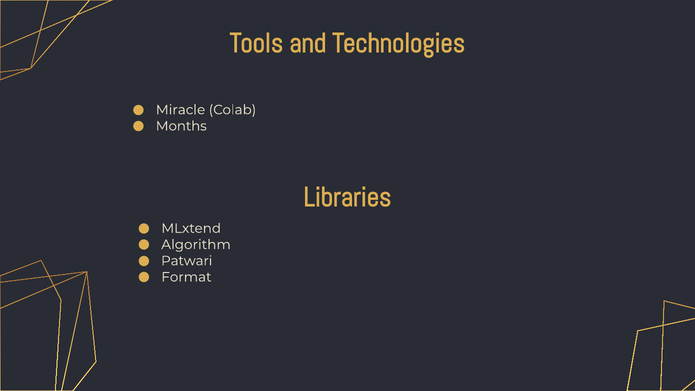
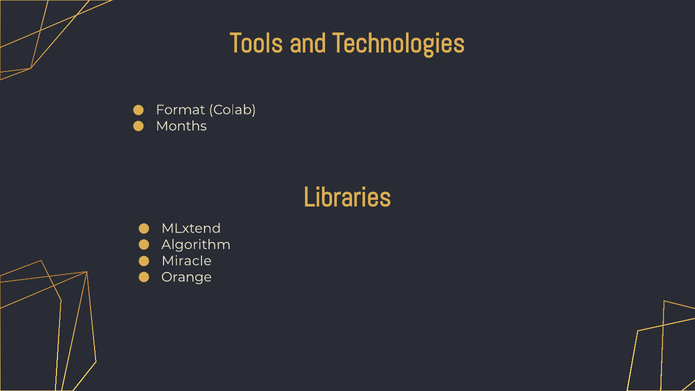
Miracle: Miracle -> Format
Patwari: Patwari -> Miracle
Format: Format -> Orange
